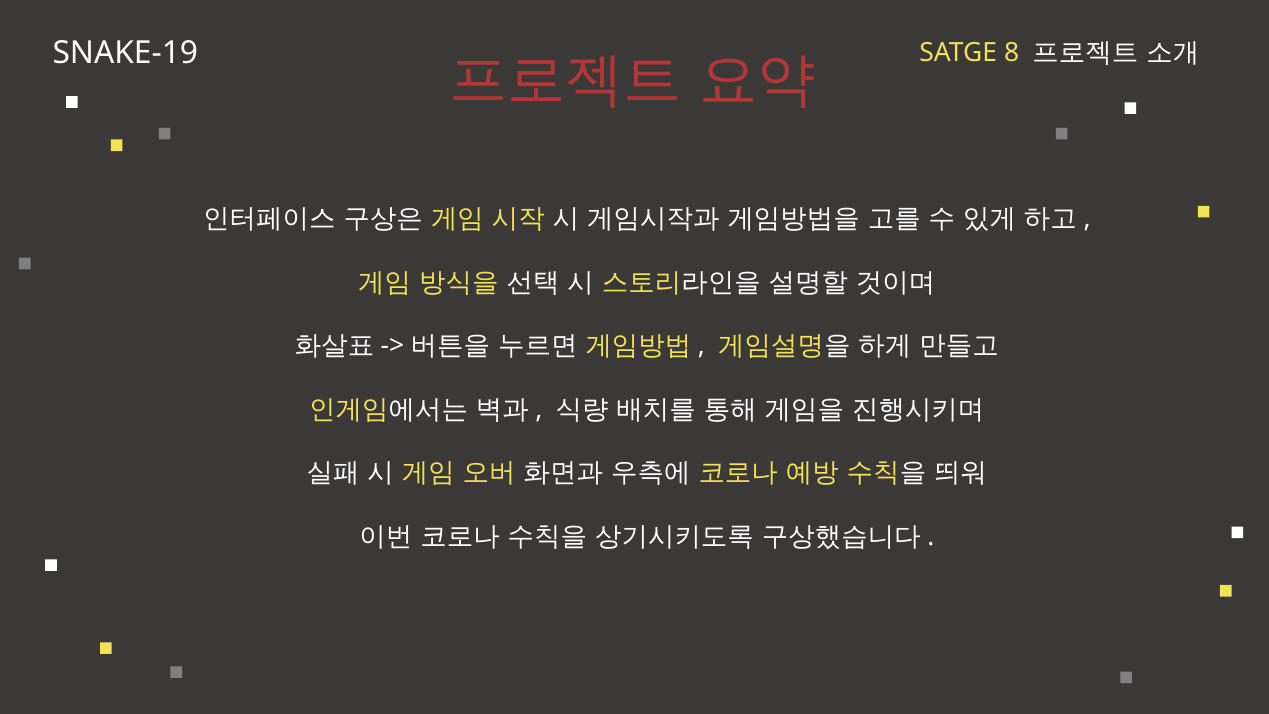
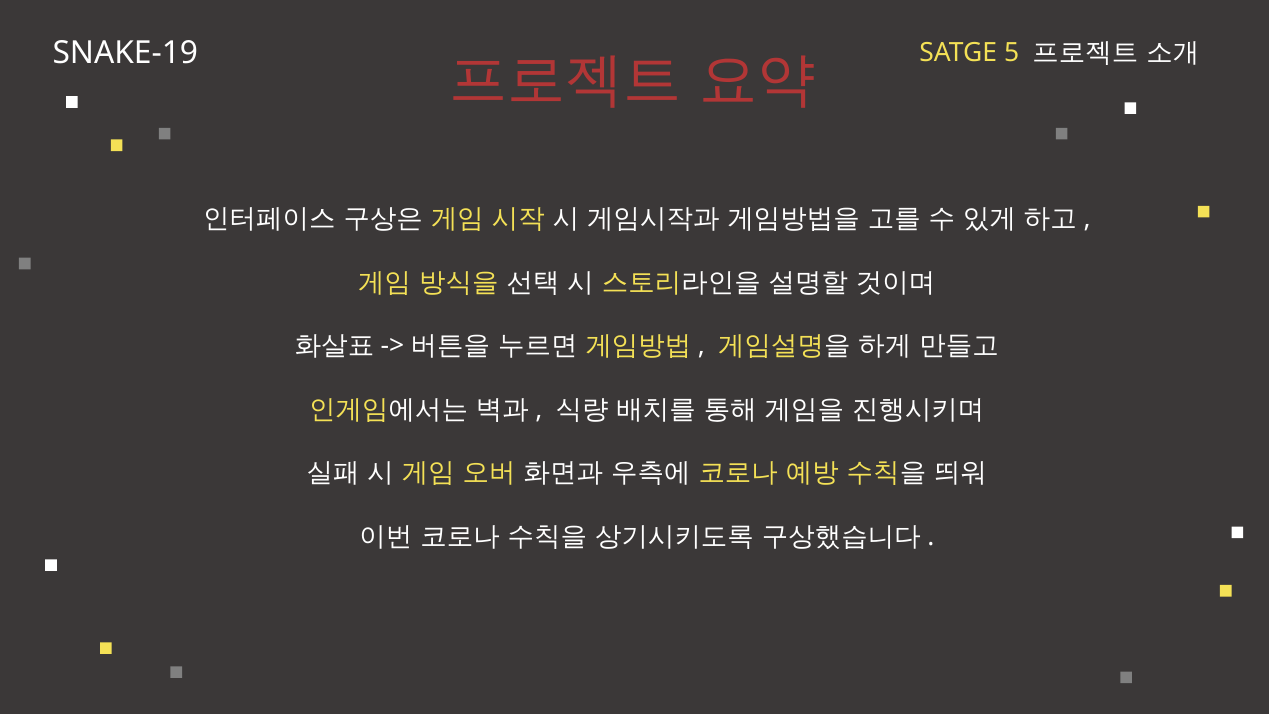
8: 8 -> 5
